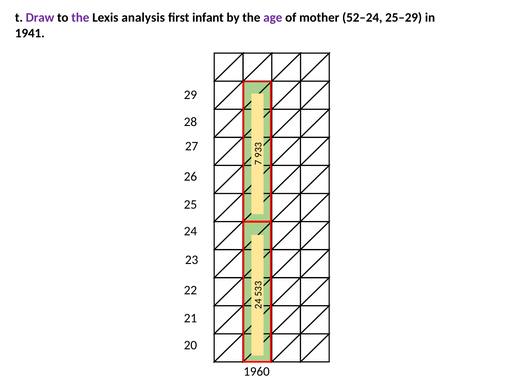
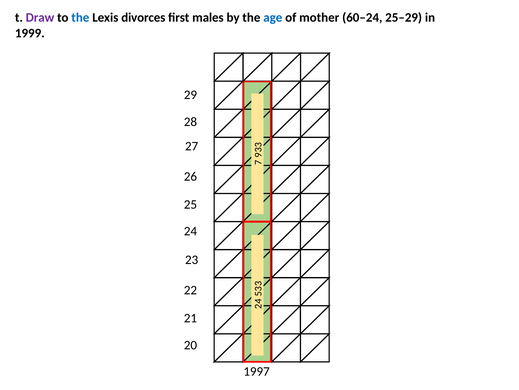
the at (80, 18) colour: purple -> blue
analysis: analysis -> divorces
infant: infant -> males
age colour: purple -> blue
52–24: 52–24 -> 60–24
1941: 1941 -> 1999
1960: 1960 -> 1997
